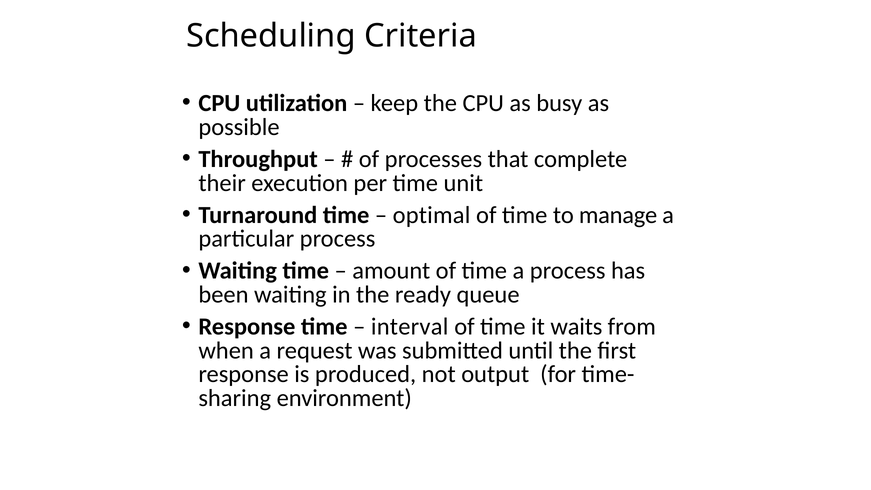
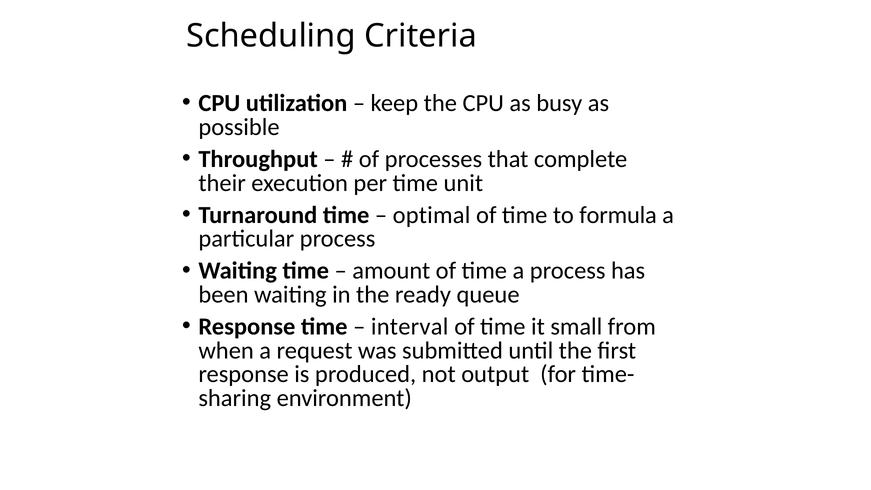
manage: manage -> formula
waits: waits -> small
